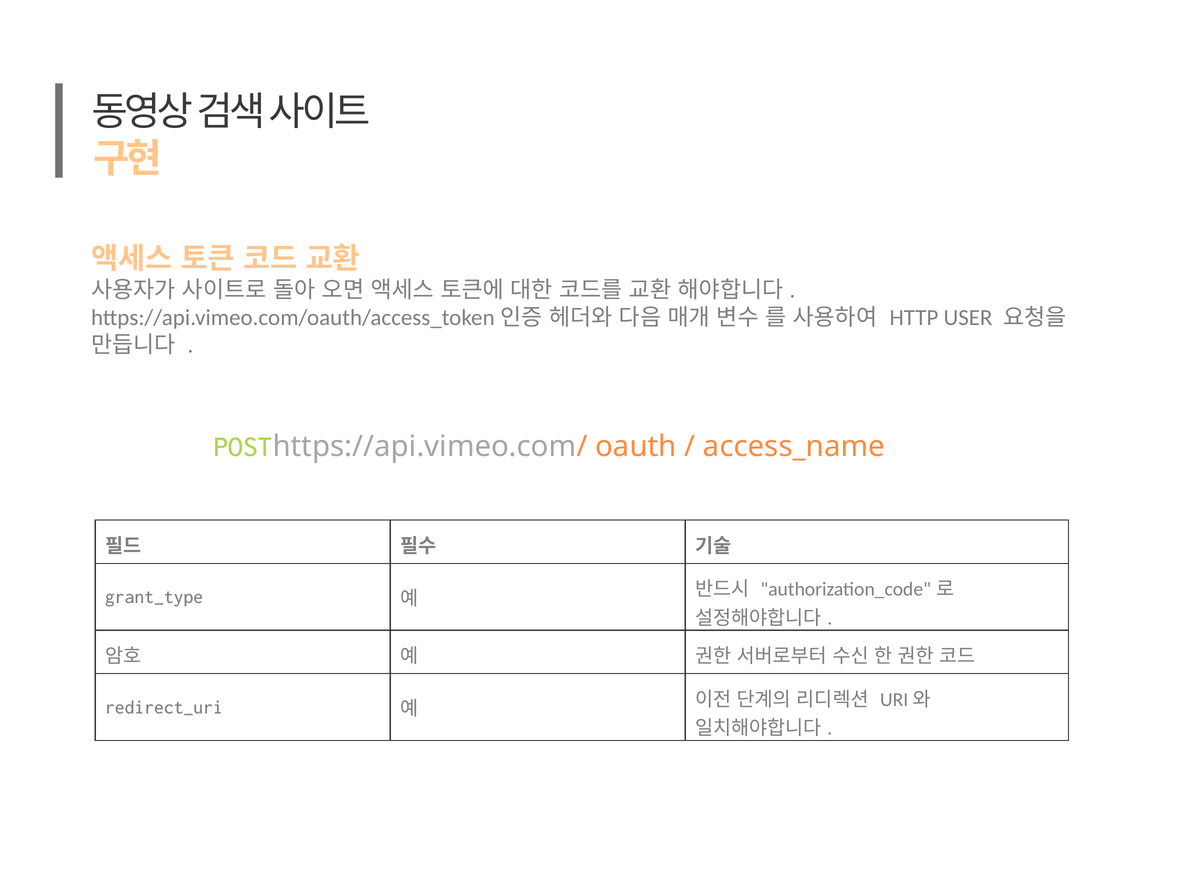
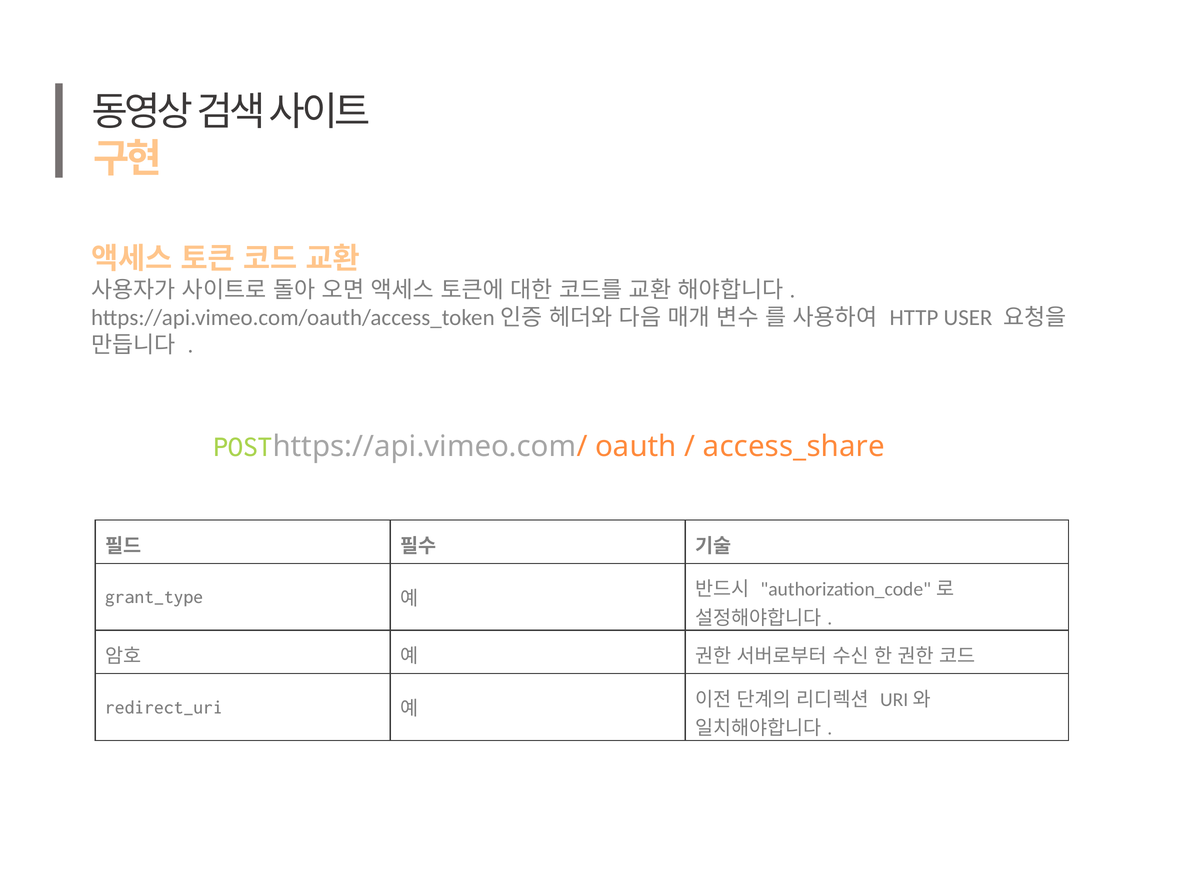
access_name: access_name -> access_share
